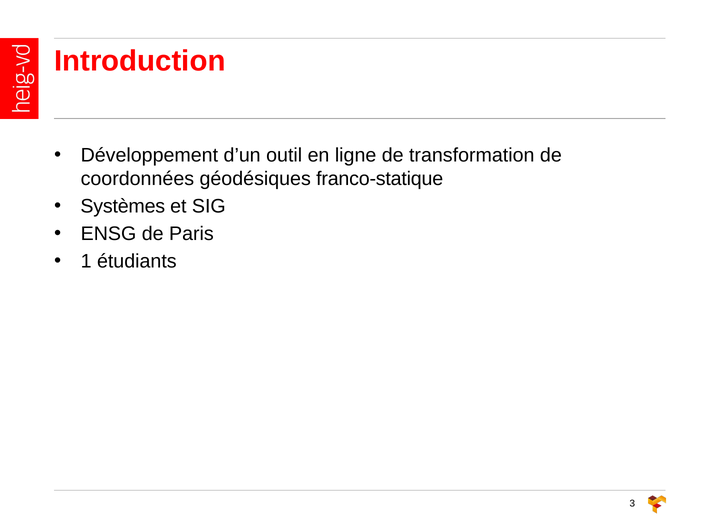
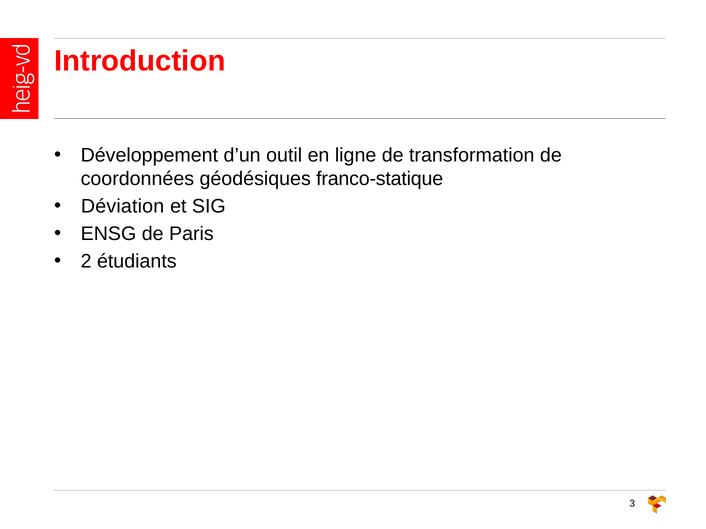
Systèmes: Systèmes -> Déviation
1: 1 -> 2
